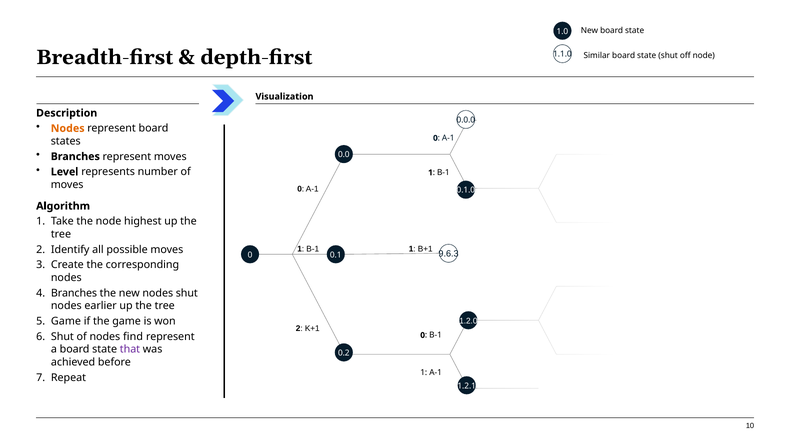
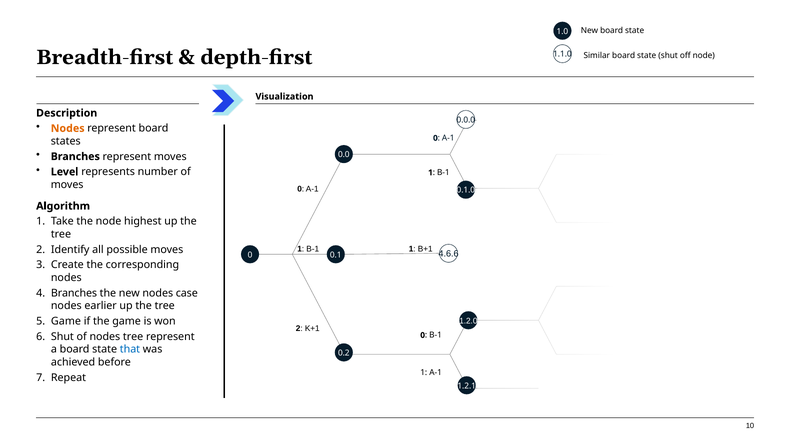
9.6.3: 9.6.3 -> 4.6.6
nodes shut: shut -> case
nodes find: find -> tree
that colour: purple -> blue
